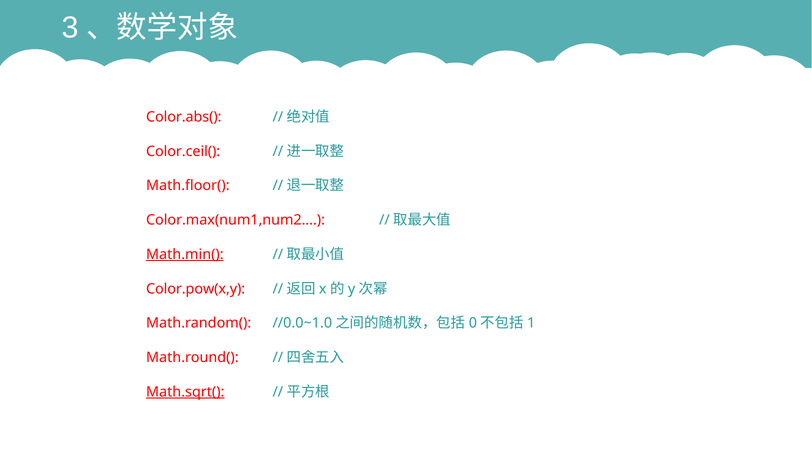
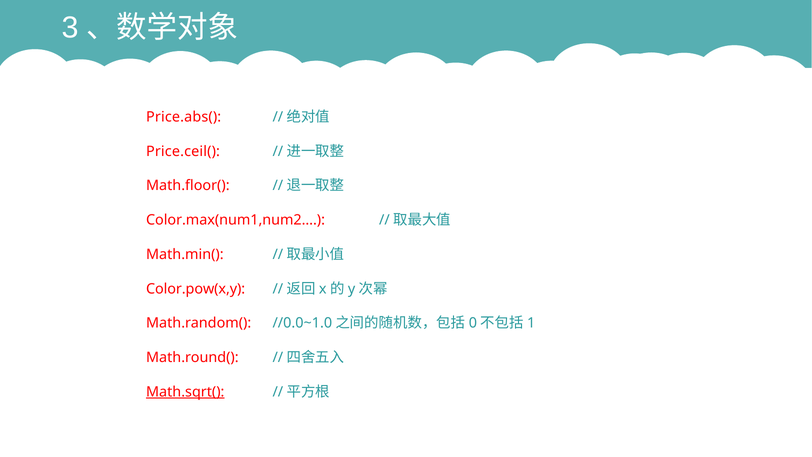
Color.abs(: Color.abs( -> Price.abs(
Color.ceil(: Color.ceil( -> Price.ceil(
Math.min( underline: present -> none
